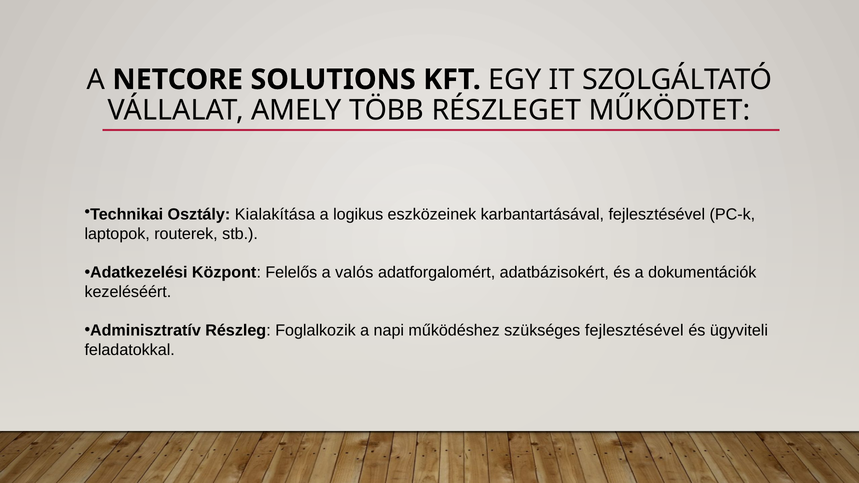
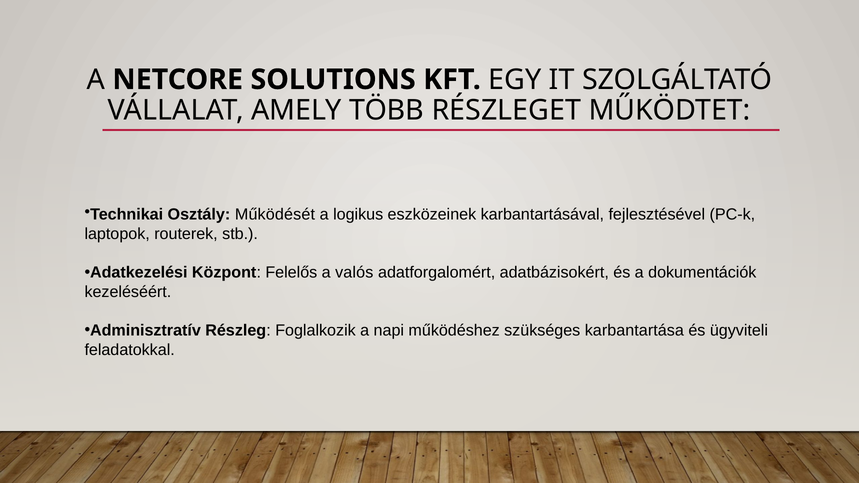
Kialakítása: Kialakítása -> Működését
szükséges fejlesztésével: fejlesztésével -> karbantartása
